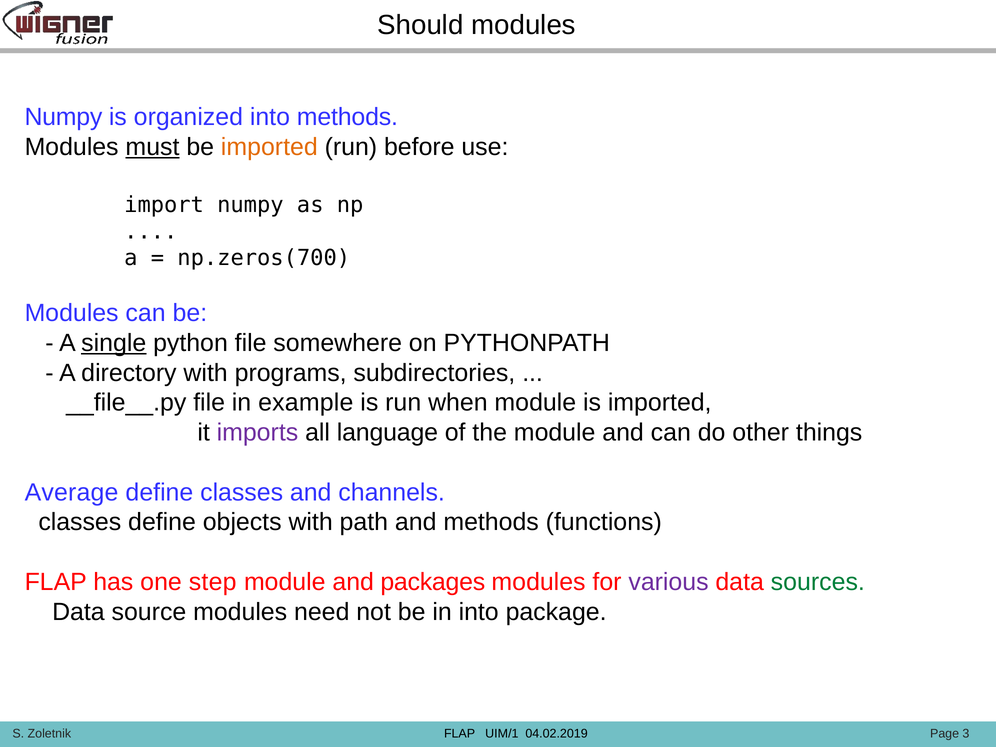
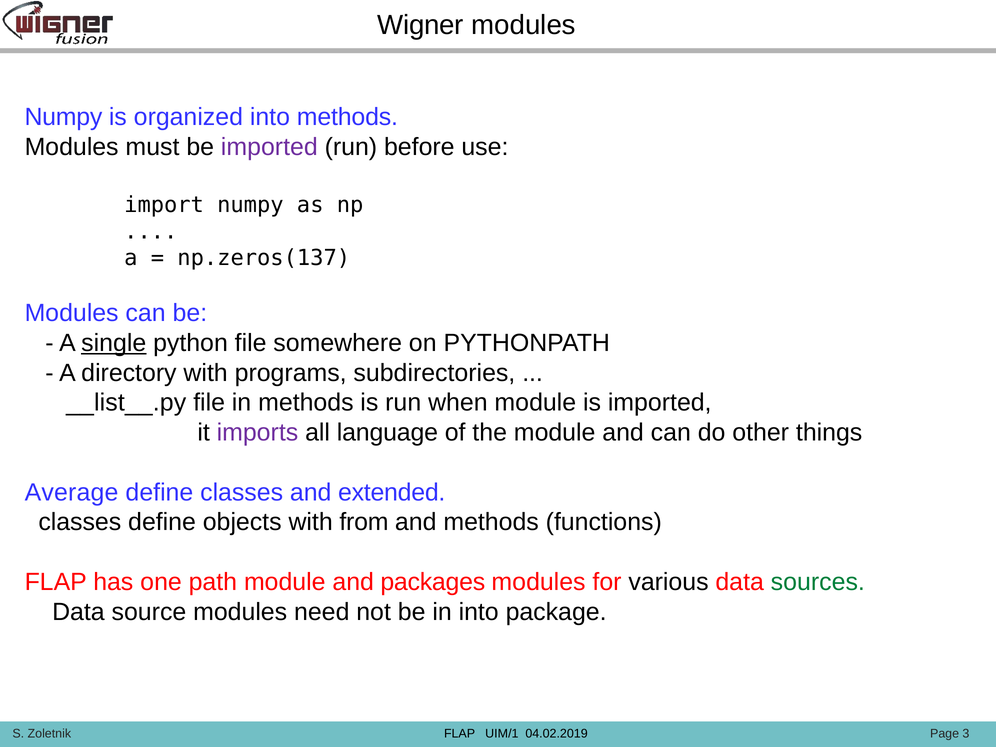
Should: Should -> Wigner
must underline: present -> none
imported at (269, 147) colour: orange -> purple
np.zeros(700: np.zeros(700 -> np.zeros(137
__file__.py: __file__.py -> __list__.py
in example: example -> methods
channels: channels -> extended
path: path -> from
step: step -> path
various colour: purple -> black
